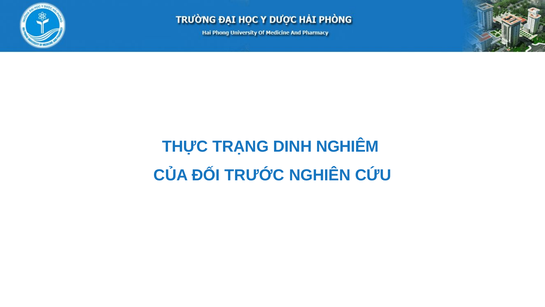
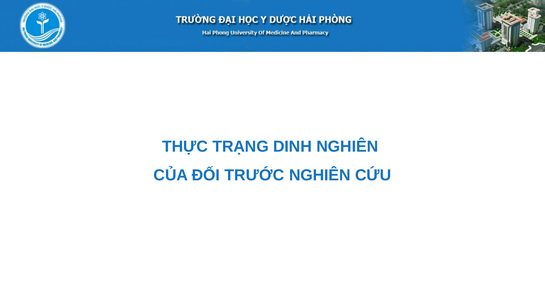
DINH NGHIÊM: NGHIÊM -> NGHIÊN
